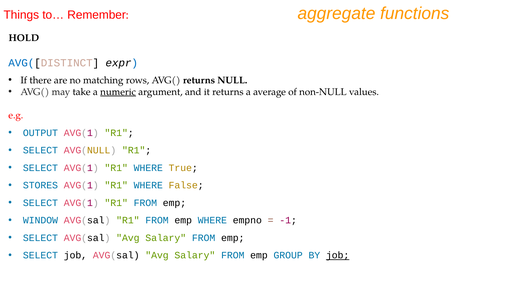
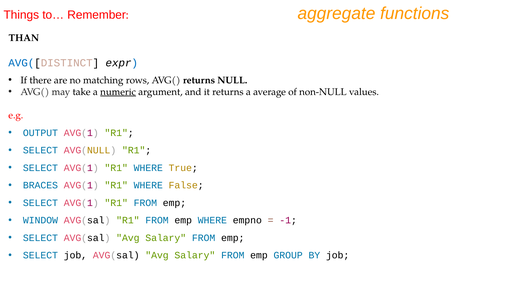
HOLD: HOLD -> THAN
STORES: STORES -> BRACES
job at (338, 255) underline: present -> none
